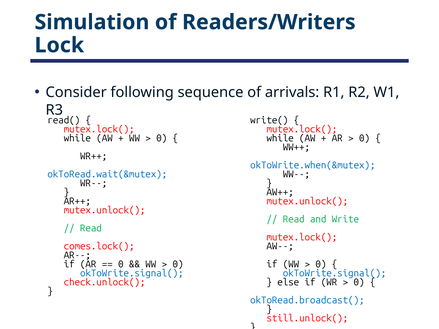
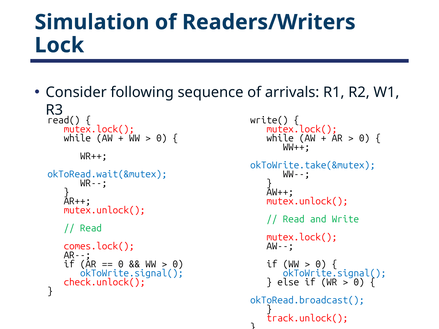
okToWrite.when(&mutex: okToWrite.when(&mutex -> okToWrite.take(&mutex
still.unlock(: still.unlock( -> track.unlock(
